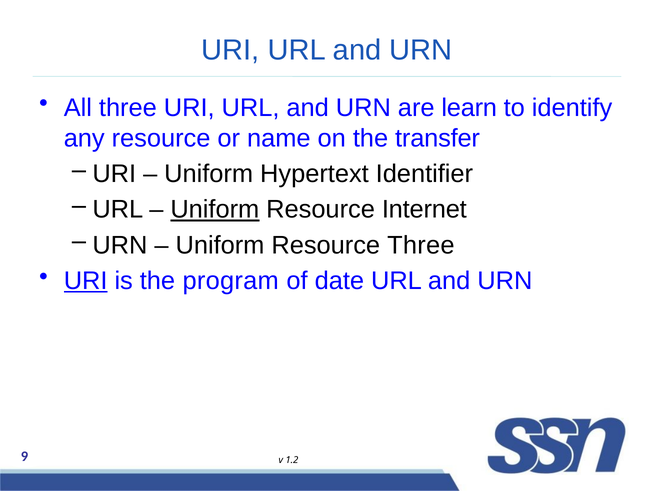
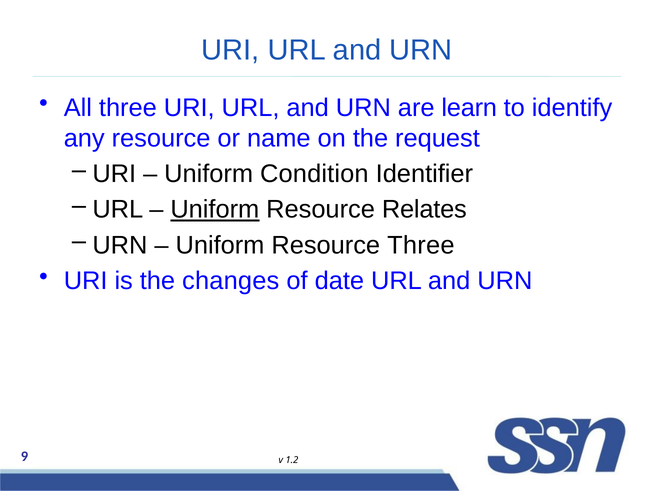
transfer: transfer -> request
Hypertext: Hypertext -> Condition
Internet: Internet -> Relates
URI at (86, 281) underline: present -> none
program: program -> changes
